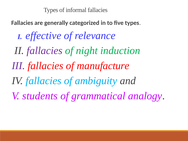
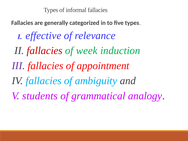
fallacies at (45, 51) colour: purple -> red
night: night -> week
manufacture: manufacture -> appointment
